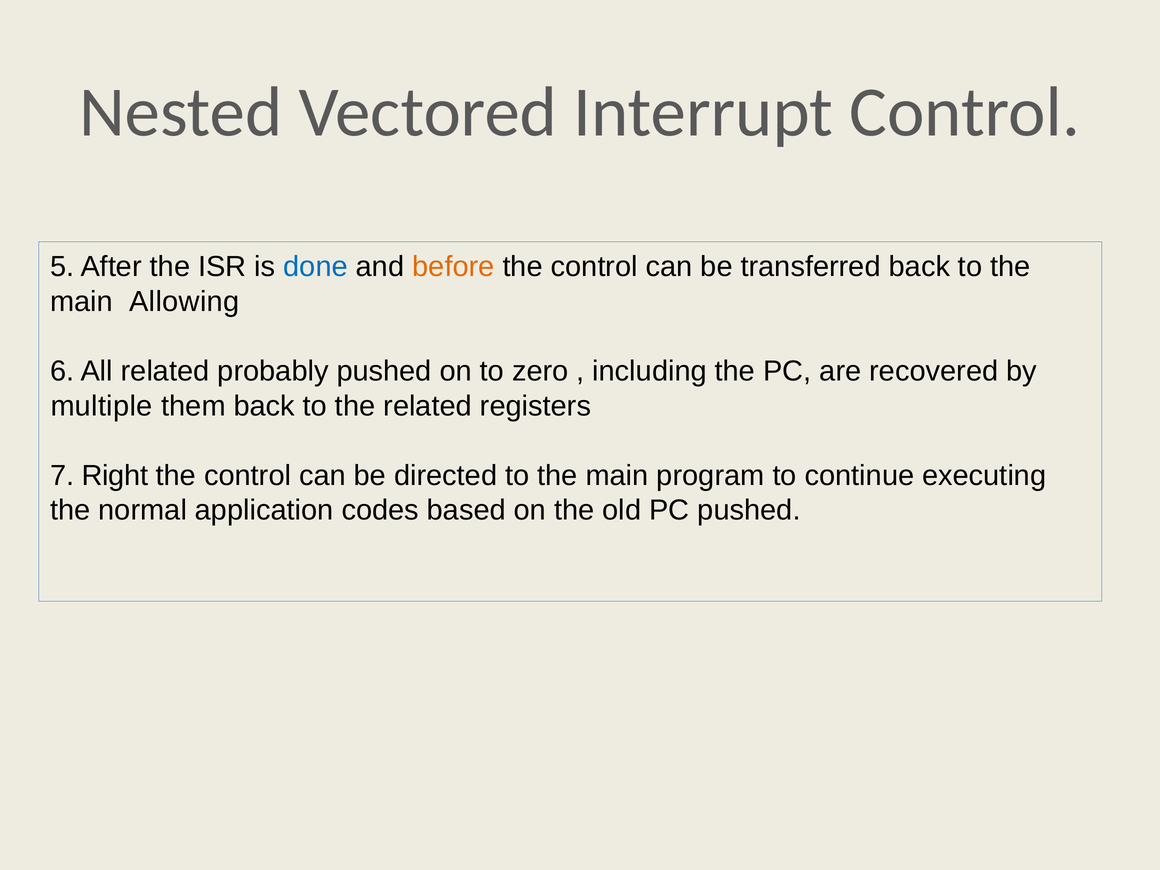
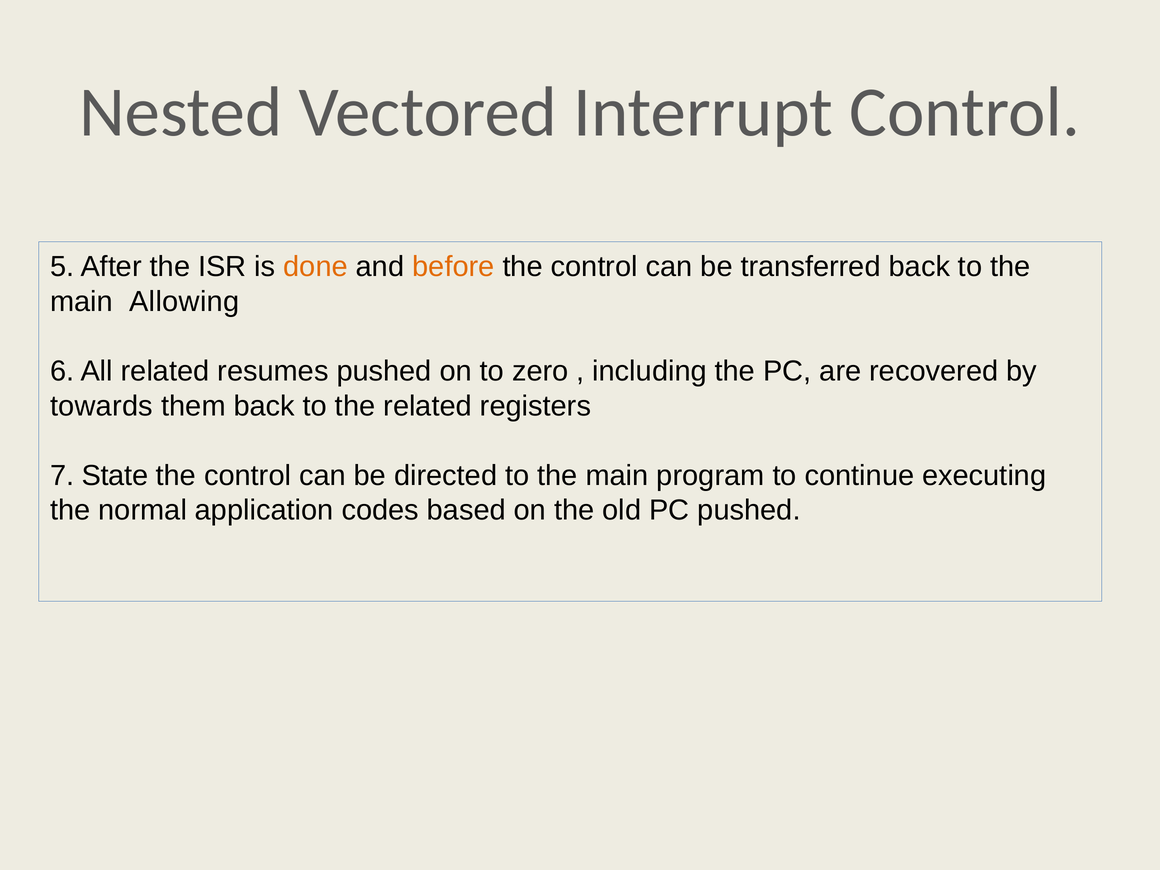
done colour: blue -> orange
probably: probably -> resumes
multiple: multiple -> towards
Right: Right -> State
